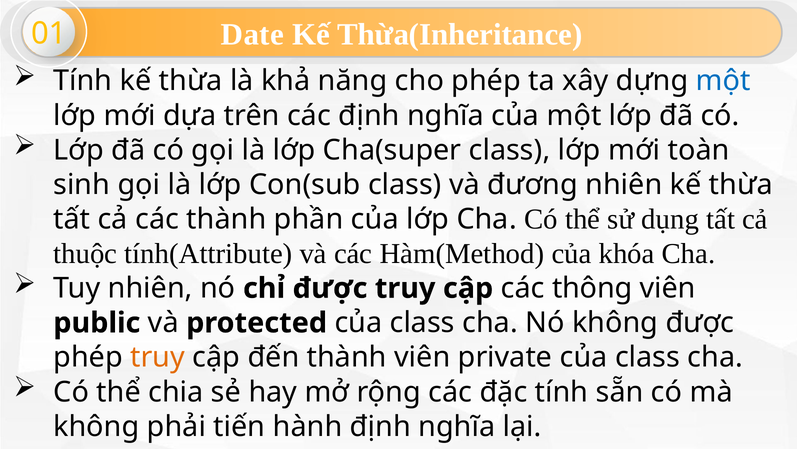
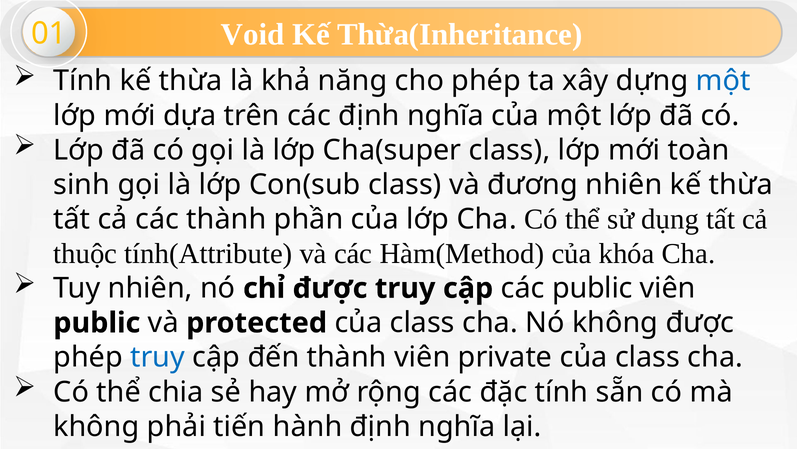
Date: Date -> Void
các thông: thông -> public
truy at (158, 357) colour: orange -> blue
